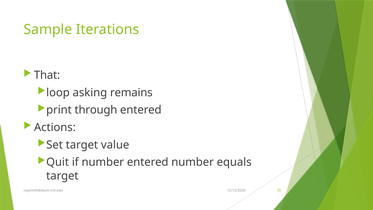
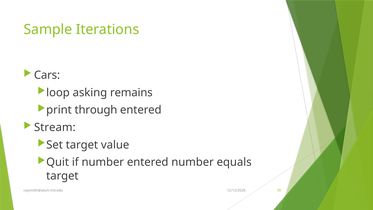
That: That -> Cars
Actions: Actions -> Stream
